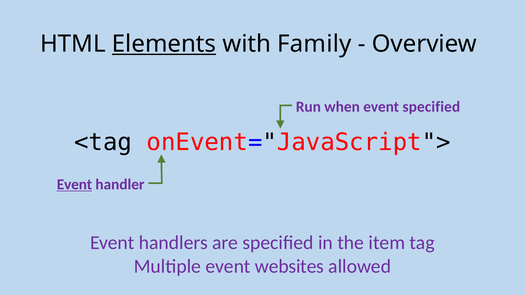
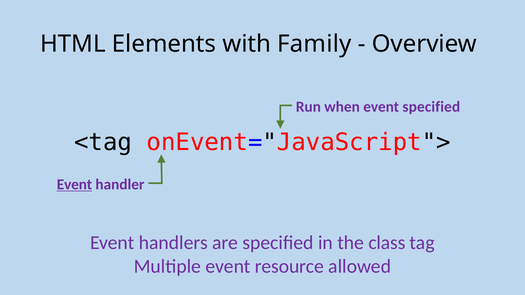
Elements underline: present -> none
item: item -> class
websites: websites -> resource
